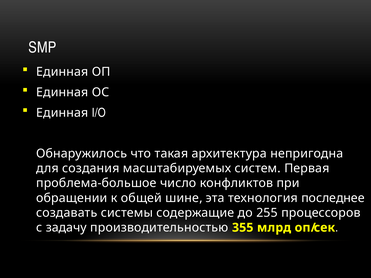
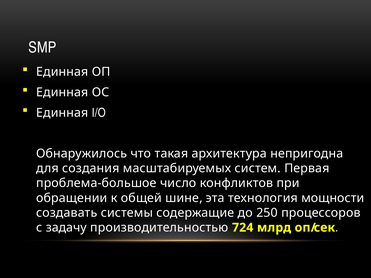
последнее: последнее -> мощности
255: 255 -> 250
355: 355 -> 724
